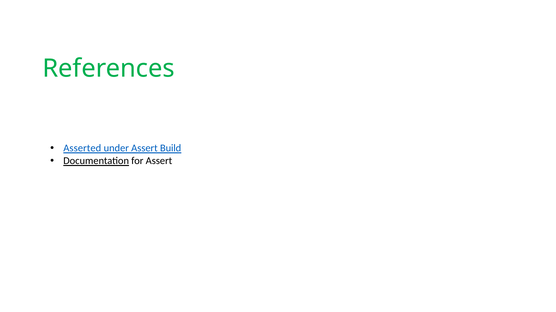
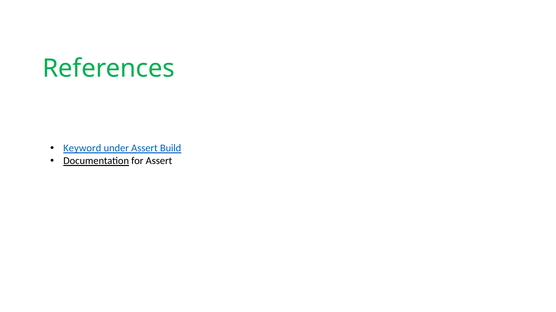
Asserted: Asserted -> Keyword
